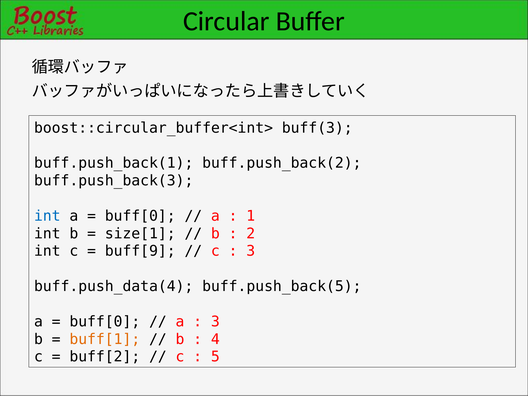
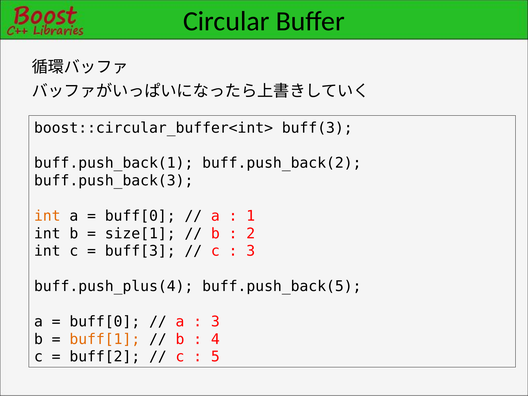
int at (47, 216) colour: blue -> orange
buff[9: buff[9 -> buff[3
buff.push_data(4: buff.push_data(4 -> buff.push_plus(4
